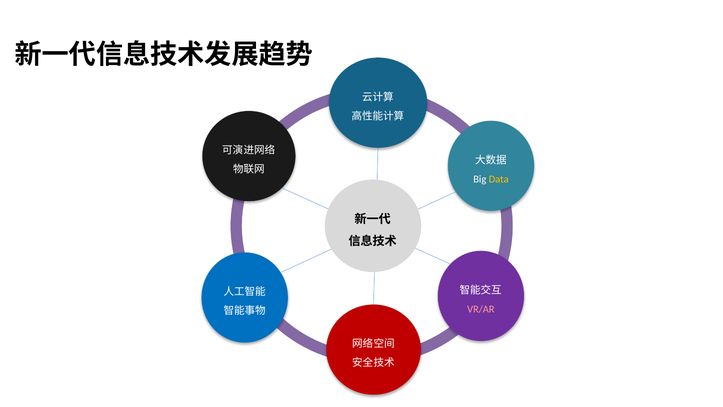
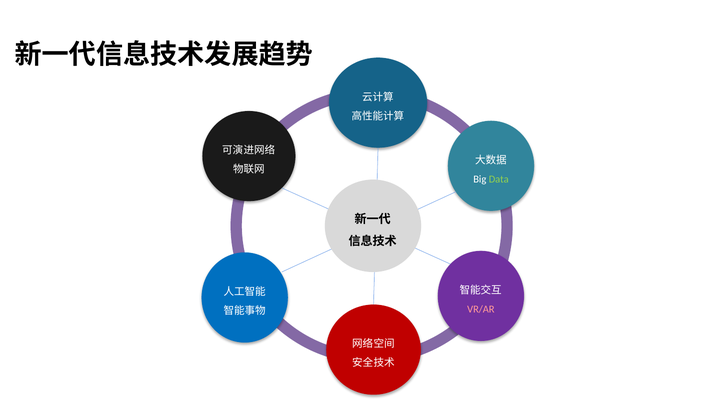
Data colour: yellow -> light green
